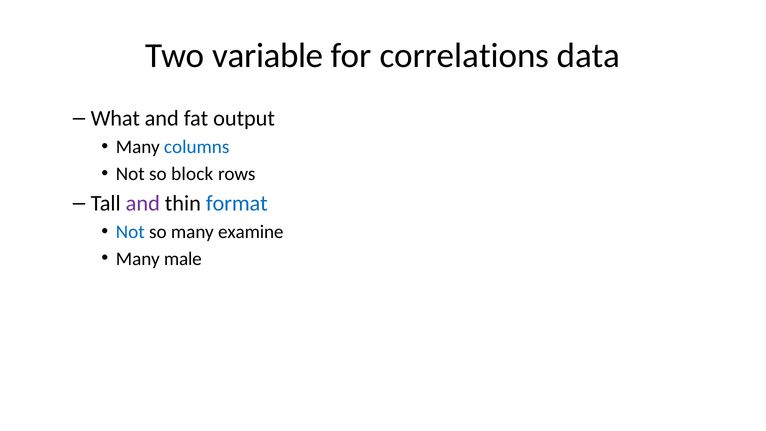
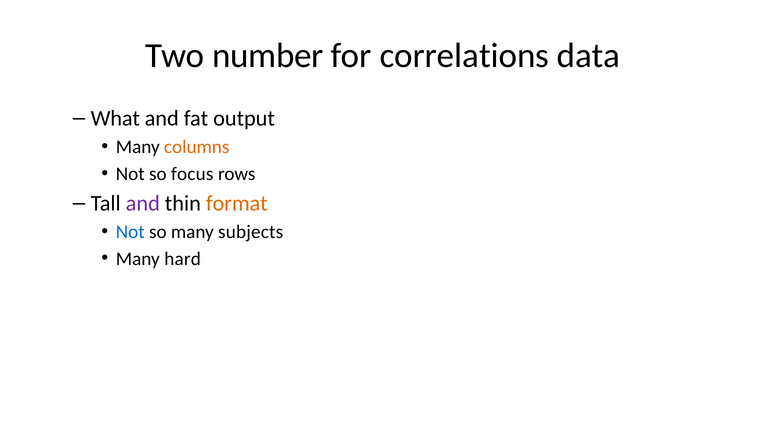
variable: variable -> number
columns colour: blue -> orange
block: block -> focus
format colour: blue -> orange
examine: examine -> subjects
male: male -> hard
